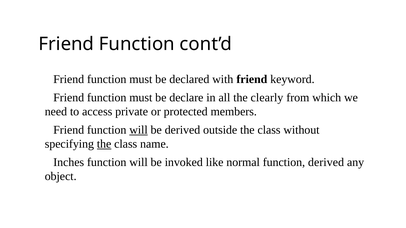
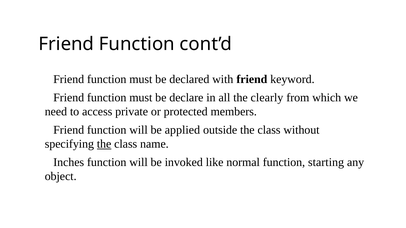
will at (139, 130) underline: present -> none
be derived: derived -> applied
function derived: derived -> starting
